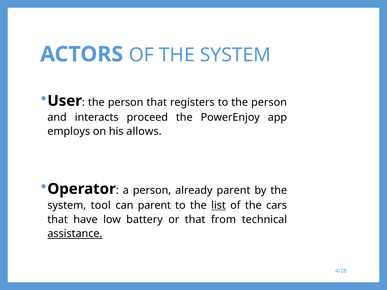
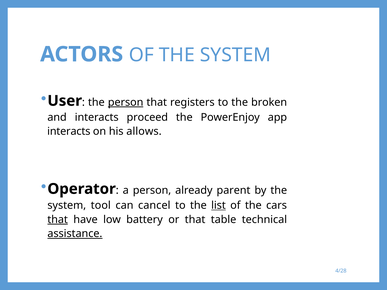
person at (126, 102) underline: none -> present
to the person: person -> broken
employs at (69, 132): employs -> interacts
can parent: parent -> cancel
that at (58, 220) underline: none -> present
from: from -> table
